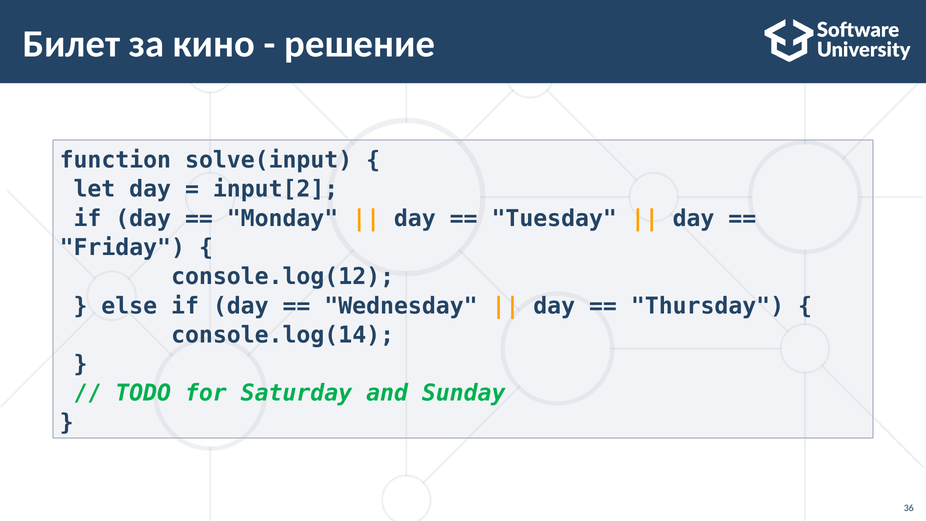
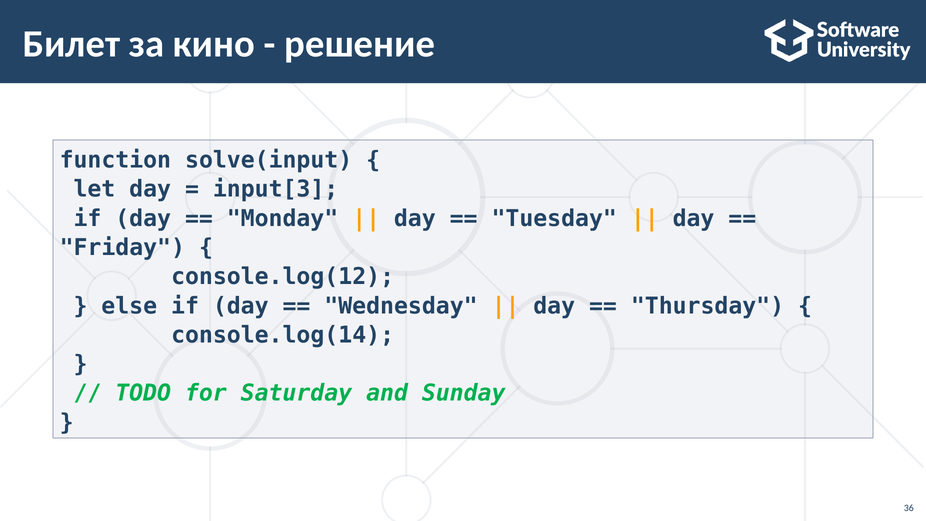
input[2: input[2 -> input[3
